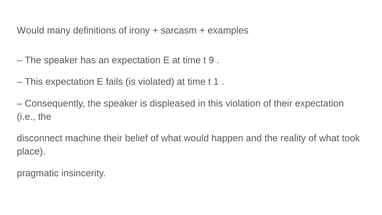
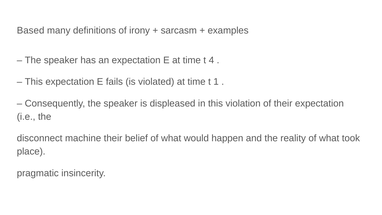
Would at (31, 31): Would -> Based
9: 9 -> 4
